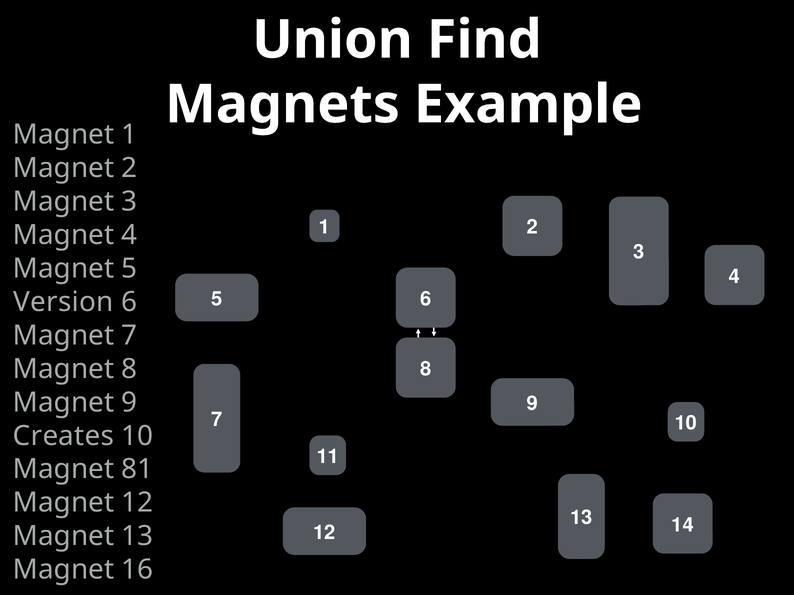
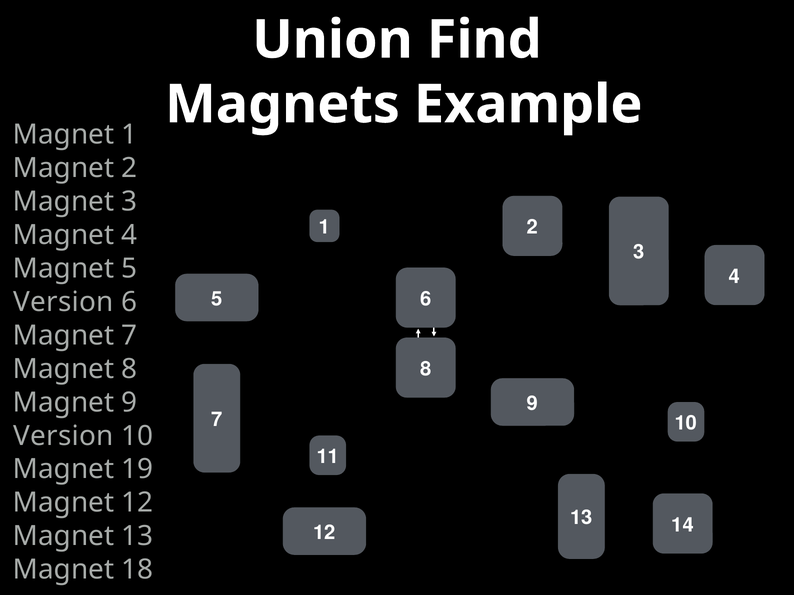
Creates at (63, 436): Creates -> Version
81: 81 -> 19
16: 16 -> 18
